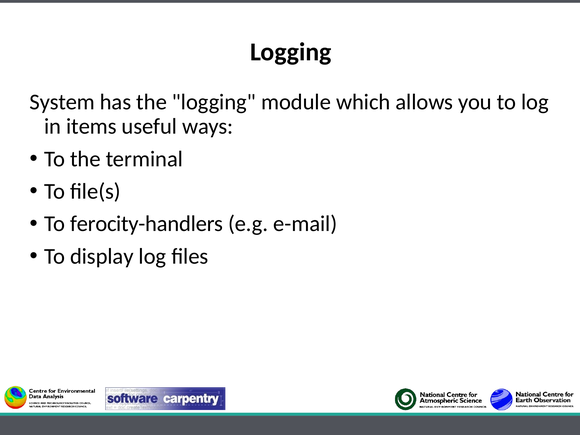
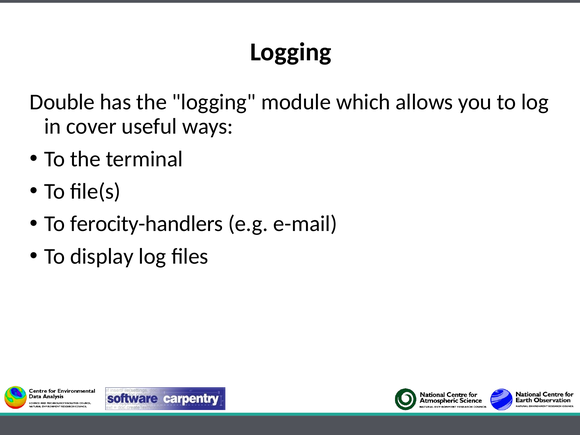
System: System -> Double
items: items -> cover
